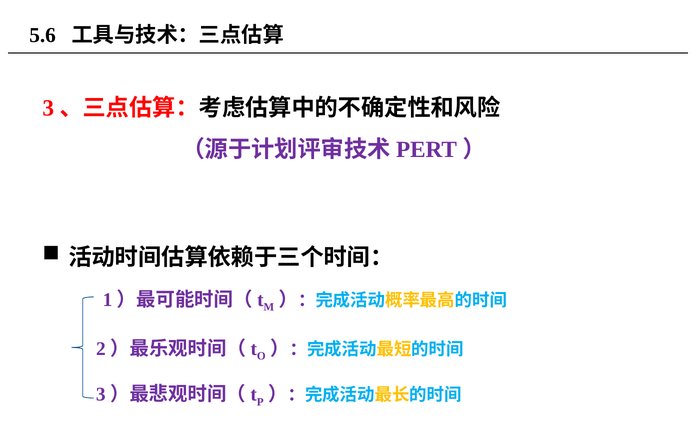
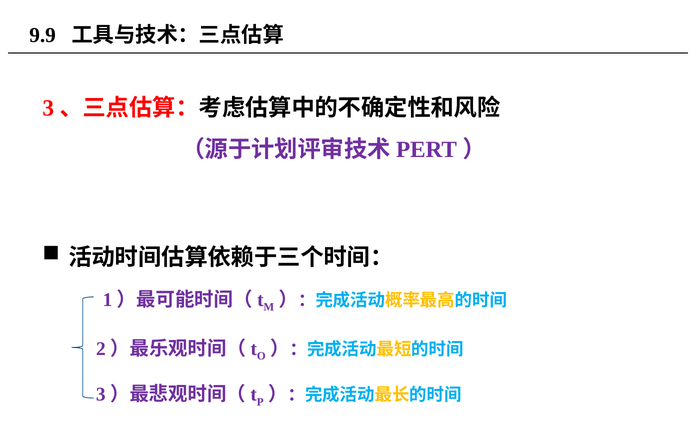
5.6: 5.6 -> 9.9
